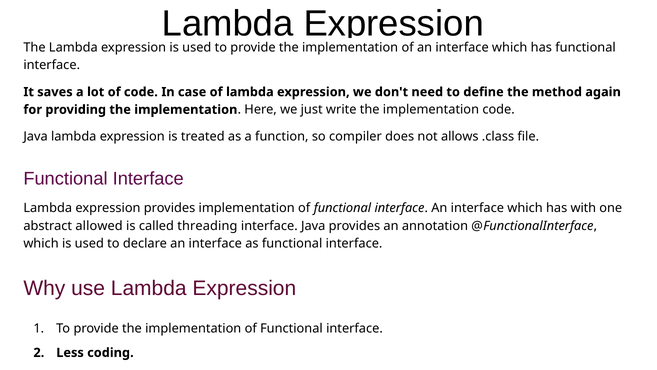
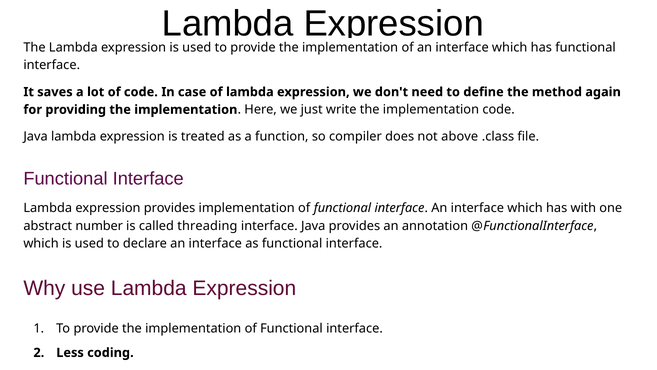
allows: allows -> above
allowed: allowed -> number
